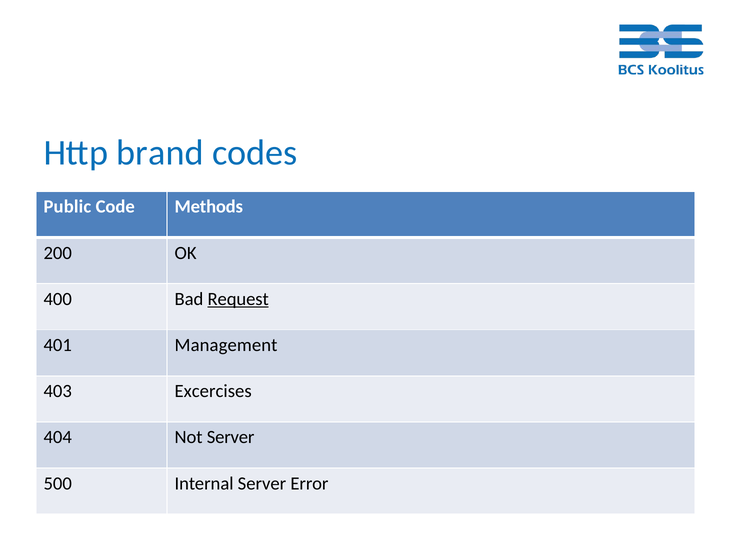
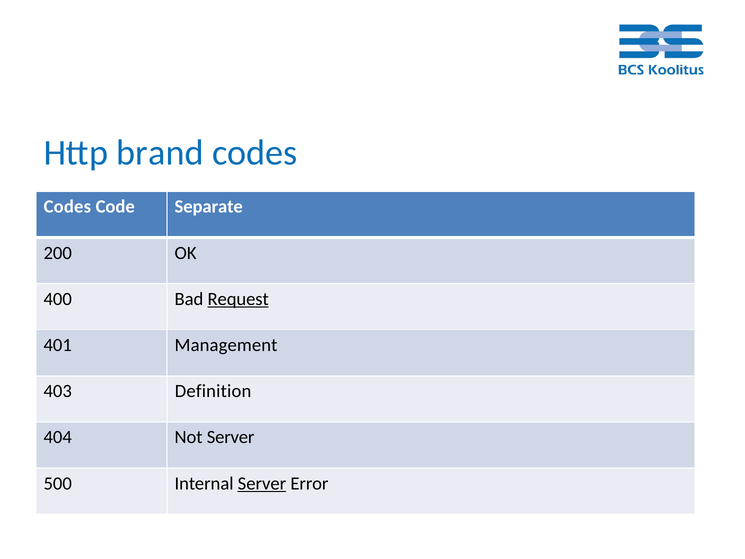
Public at (67, 207): Public -> Codes
Methods: Methods -> Separate
Excercises: Excercises -> Definition
Server at (262, 483) underline: none -> present
